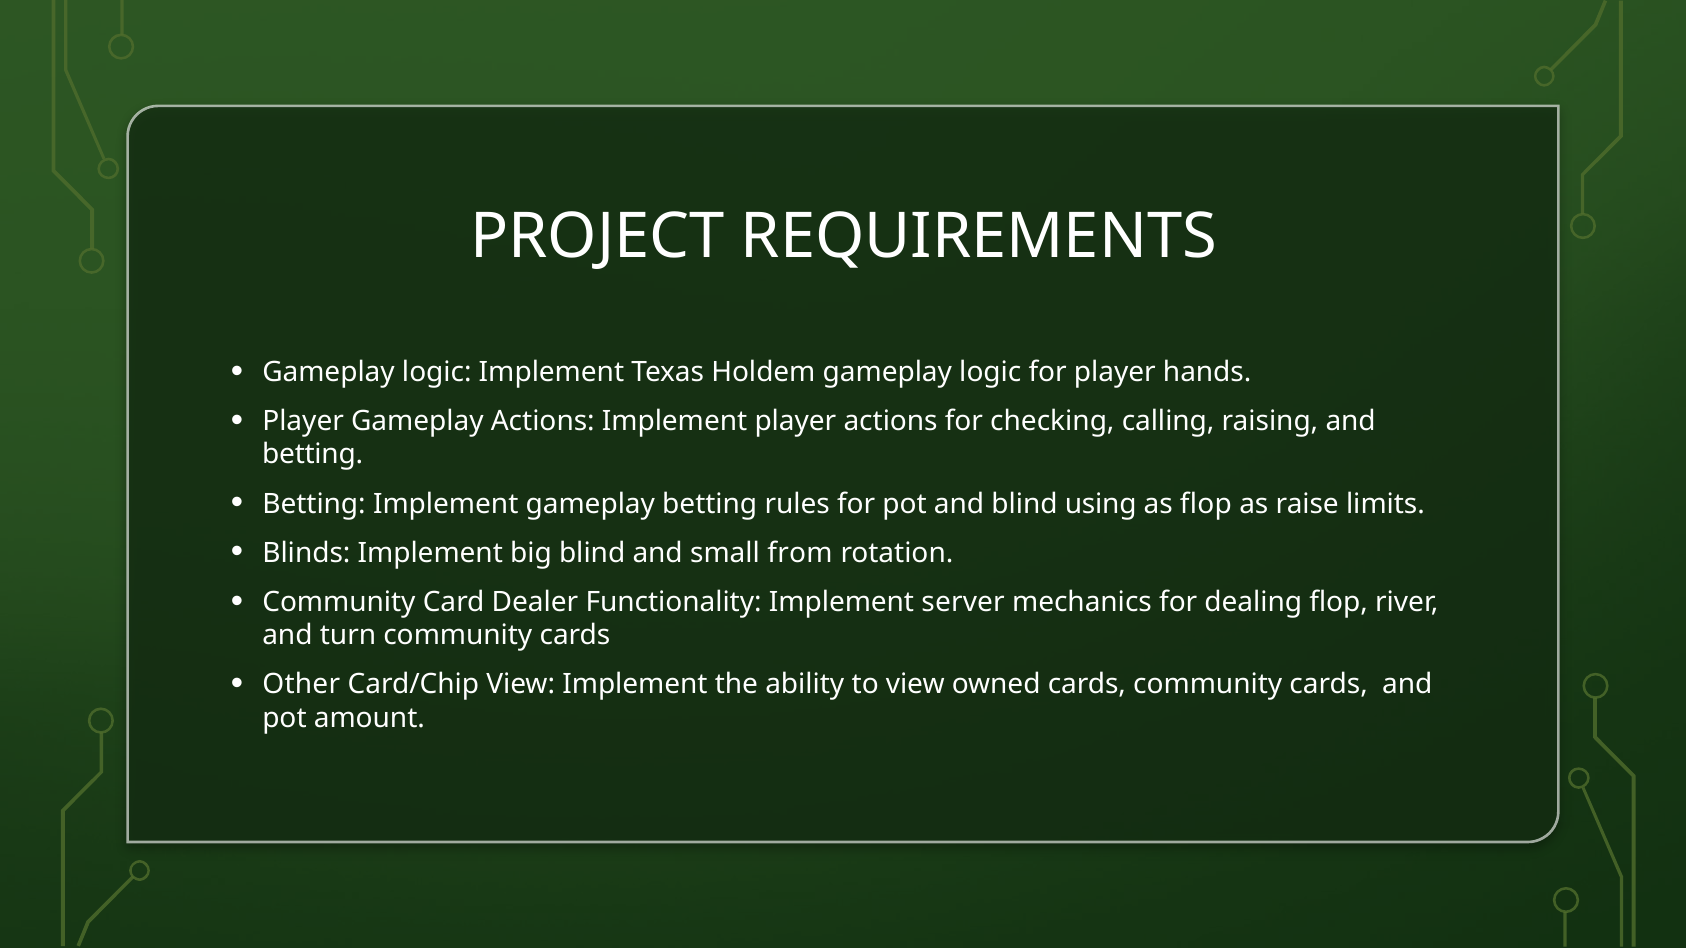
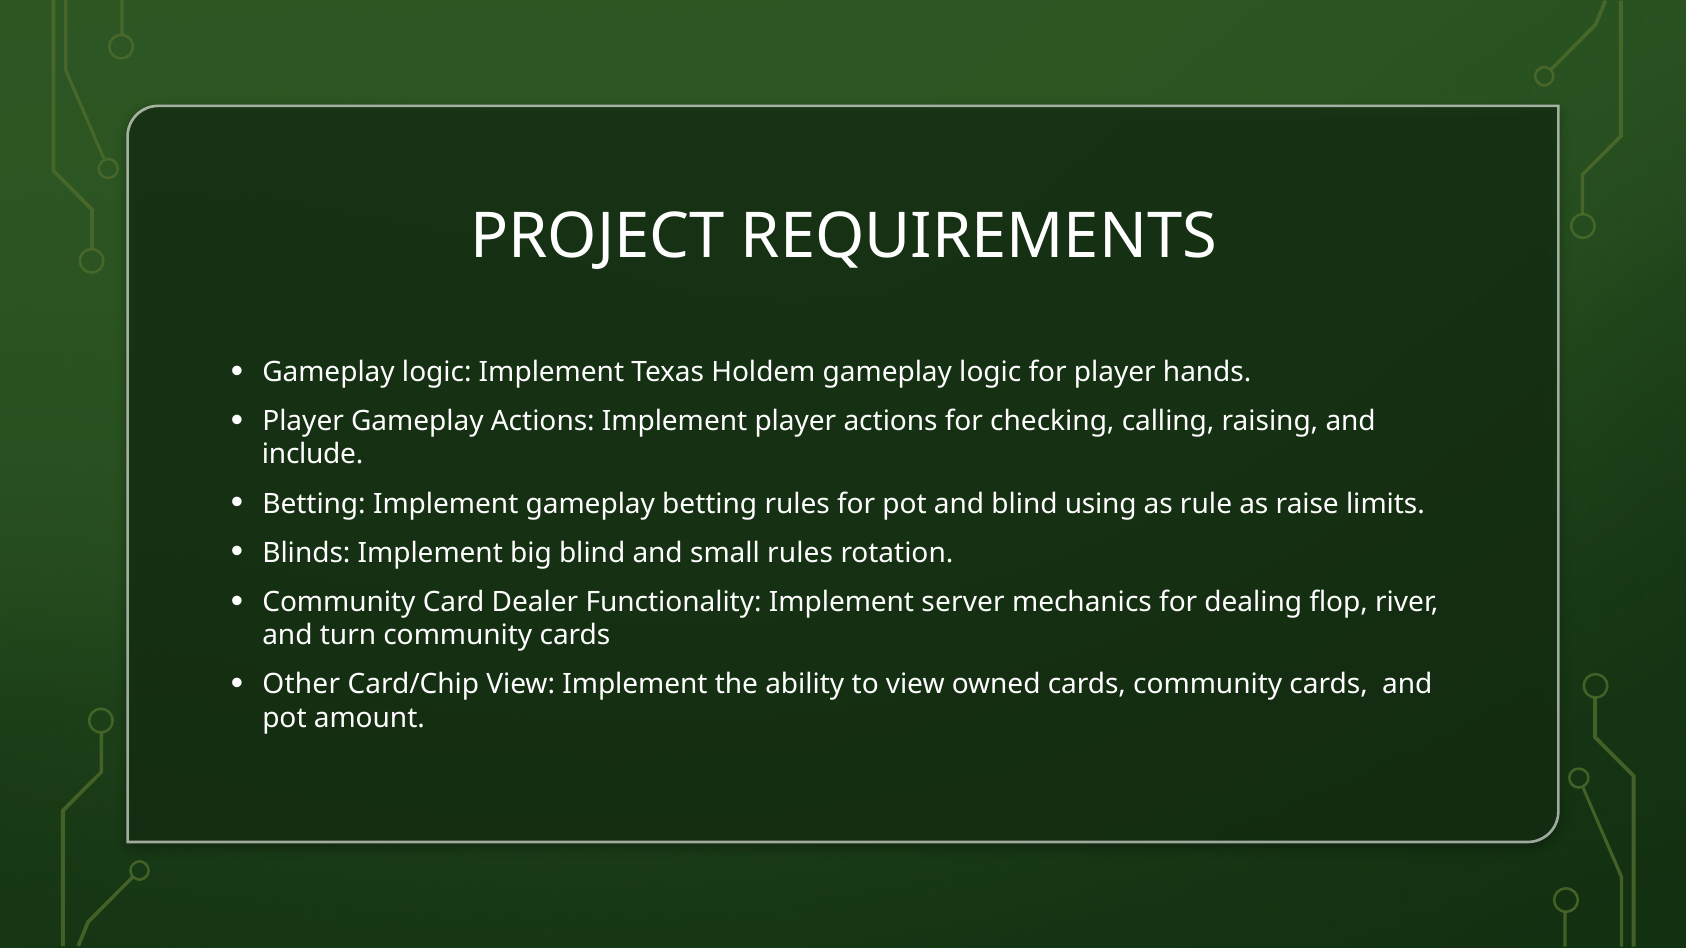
betting at (313, 455): betting -> include
as flop: flop -> rule
small from: from -> rules
